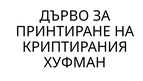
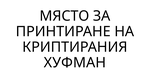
ДЪРВО: ДЪРВО -> МЯСТО
